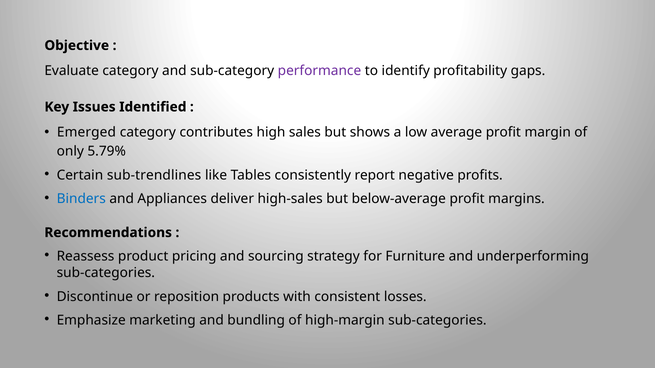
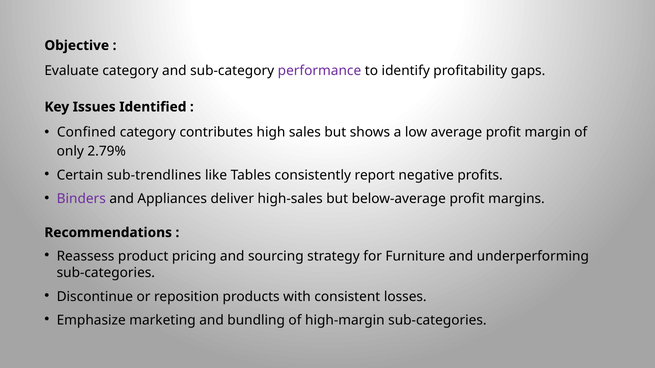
Emerged: Emerged -> Confined
5.79%: 5.79% -> 2.79%
Binders colour: blue -> purple
